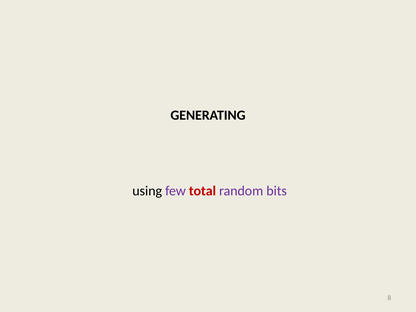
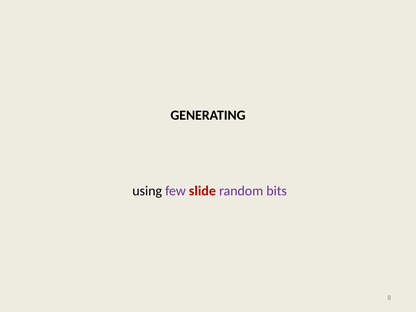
total: total -> slide
